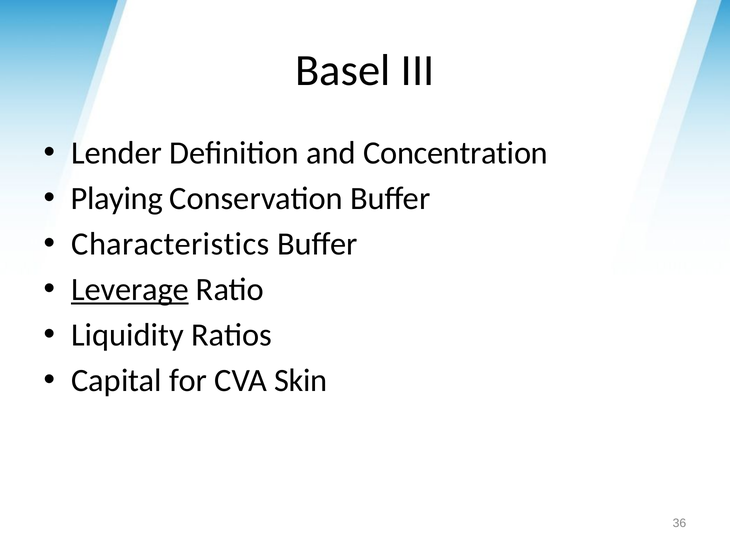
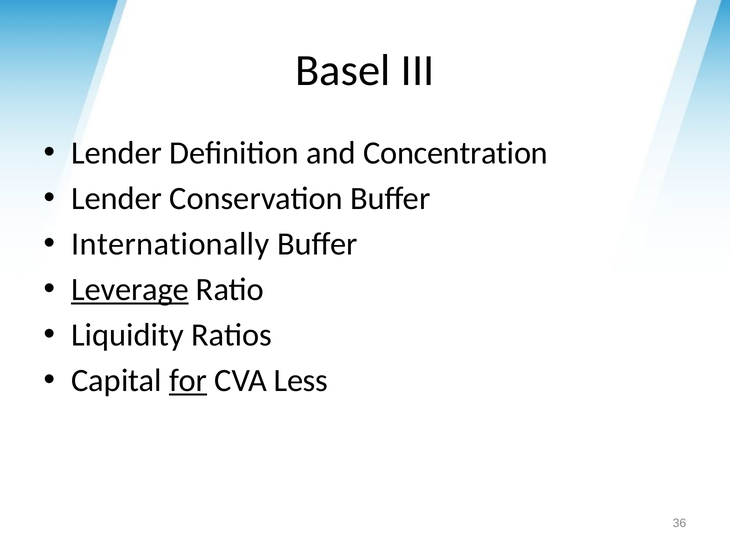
Playing at (117, 199): Playing -> Lender
Characteristics: Characteristics -> Internationally
for underline: none -> present
Skin: Skin -> Less
